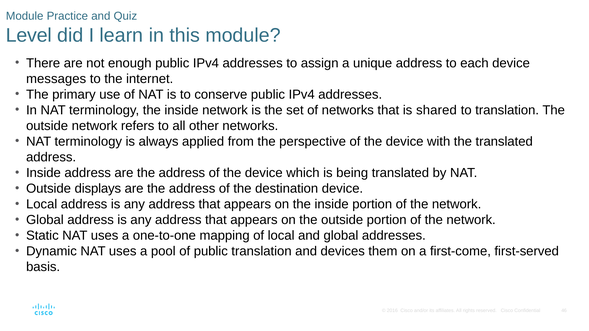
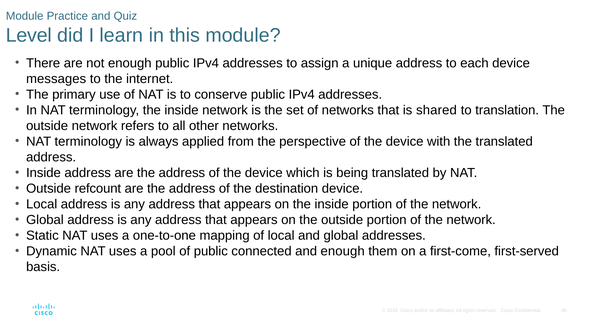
displays: displays -> refcount
public translation: translation -> connected
and devices: devices -> enough
